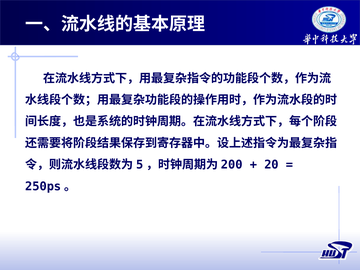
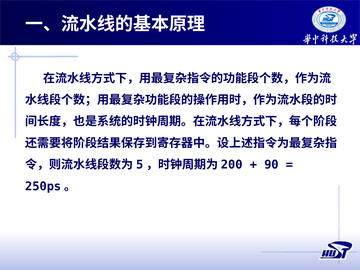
20: 20 -> 90
